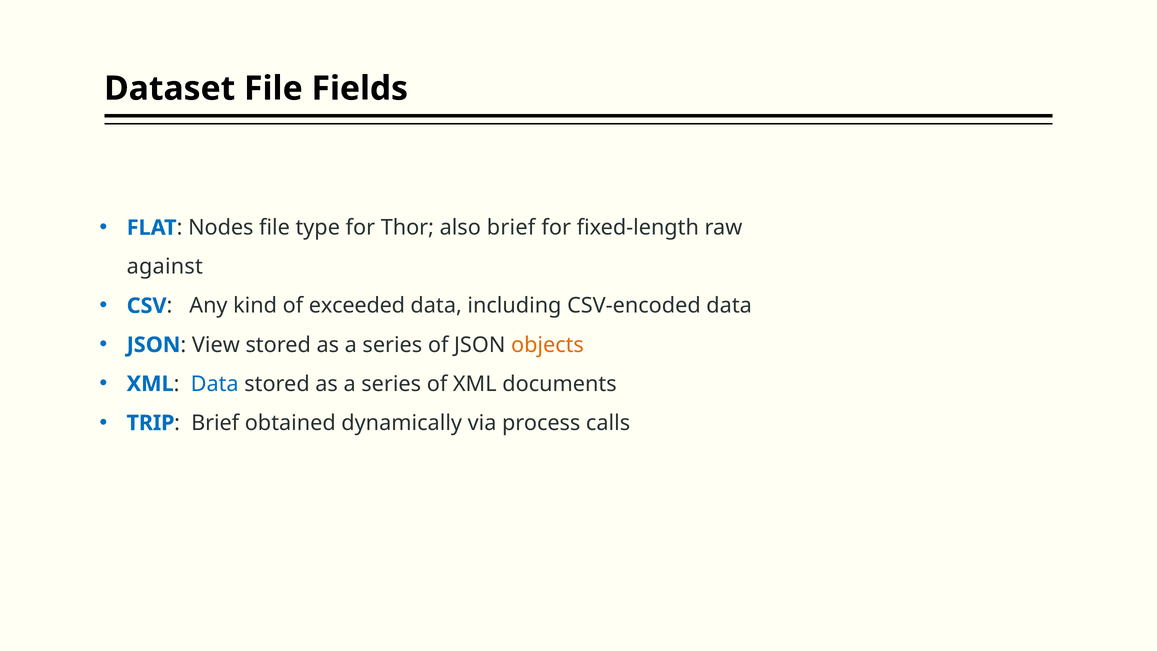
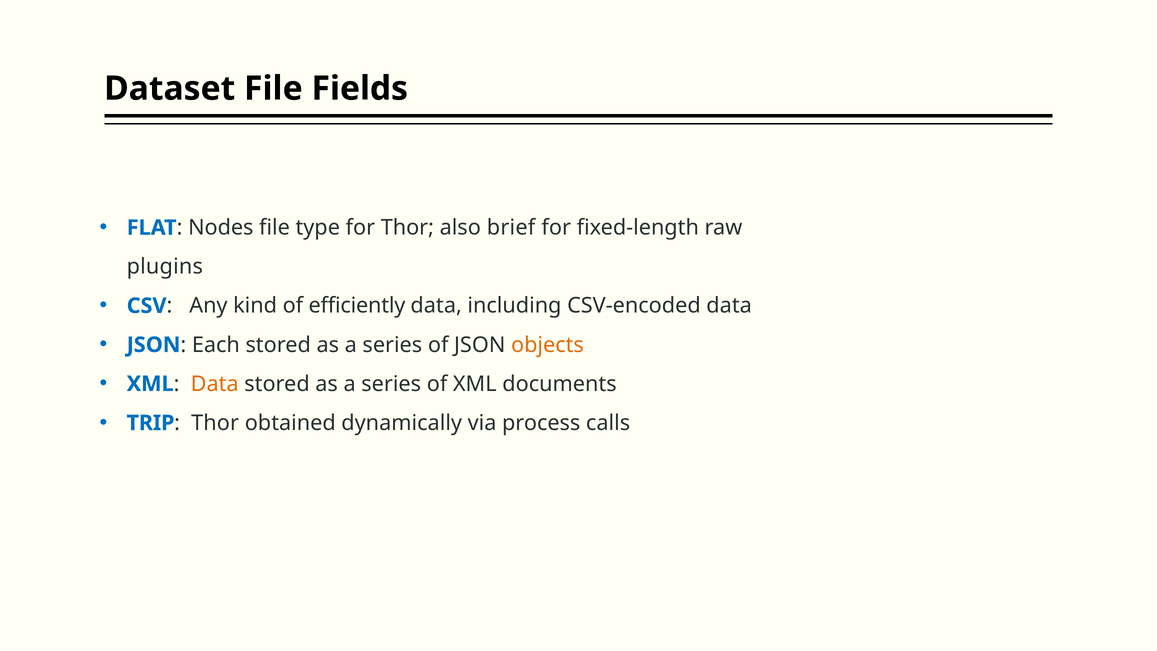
against: against -> plugins
exceeded: exceeded -> efficiently
View: View -> Each
Data at (215, 384) colour: blue -> orange
Brief at (215, 423): Brief -> Thor
